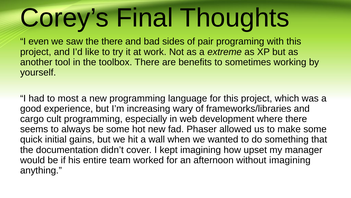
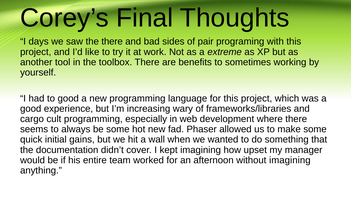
even: even -> days
to most: most -> good
